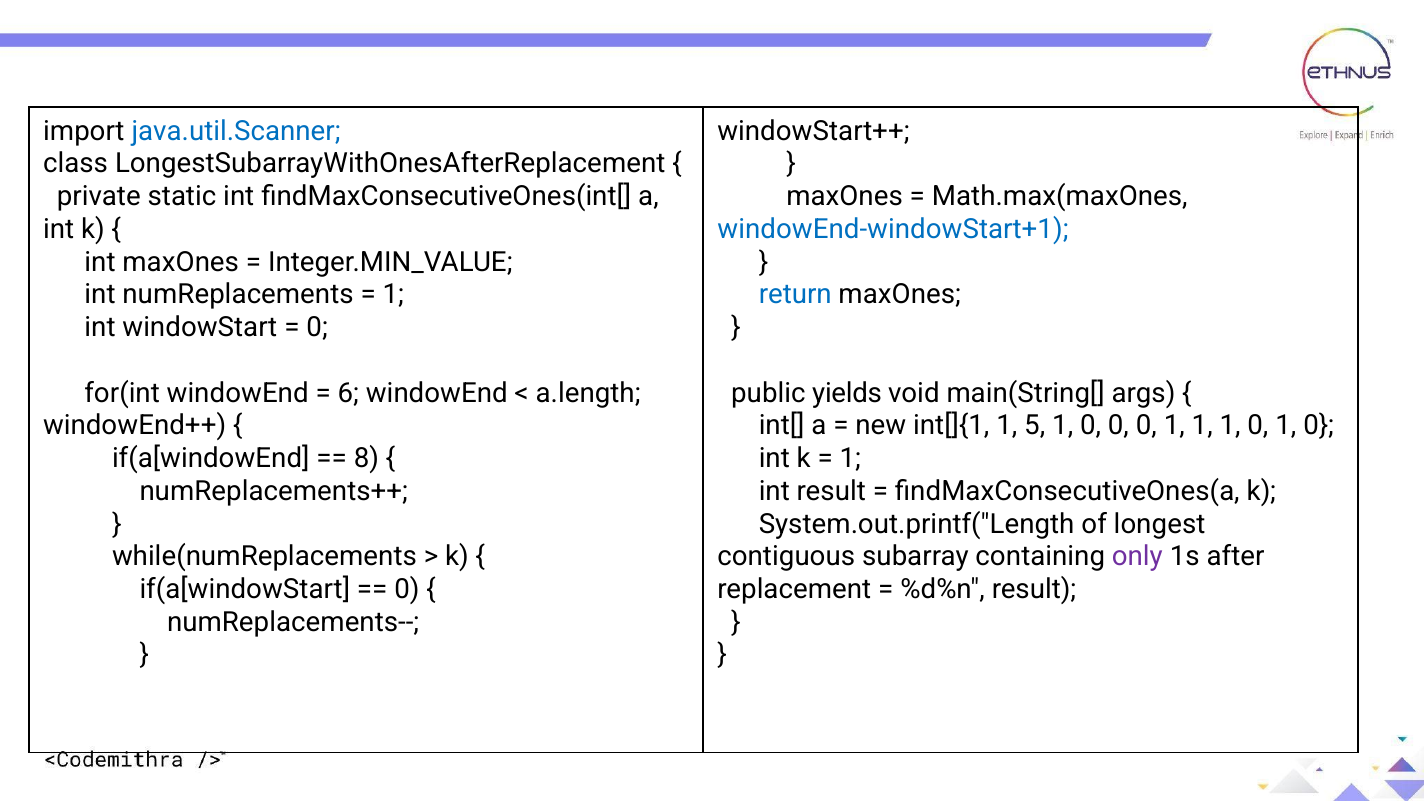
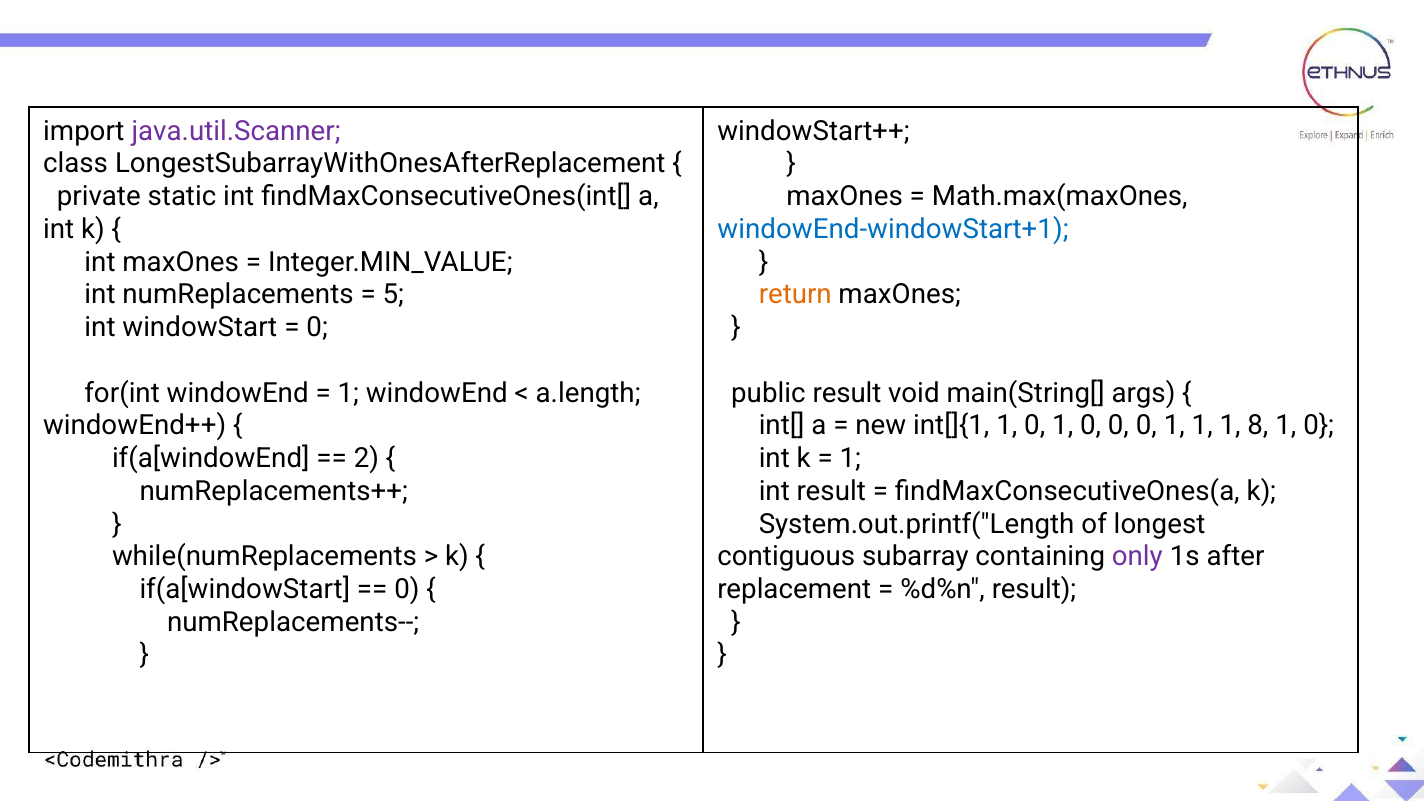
java.util.Scanner colour: blue -> purple
1 at (393, 295): 1 -> 5
return colour: blue -> orange
6 at (348, 393): 6 -> 1
public yields: yields -> result
int[]{1 1 5: 5 -> 0
1 1 0: 0 -> 8
8: 8 -> 2
